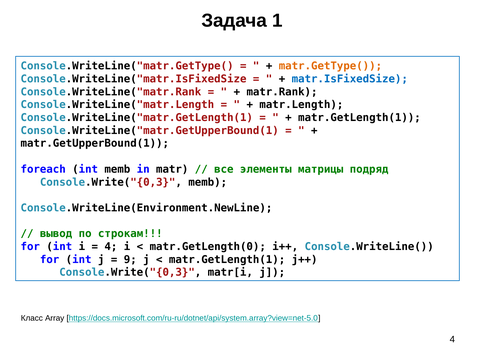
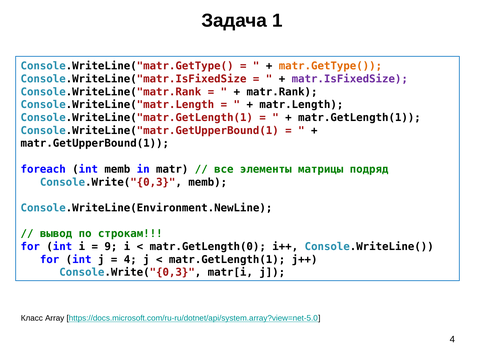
matr.IsFixedSize colour: blue -> purple
4 at (111, 247): 4 -> 9
9 at (130, 260): 9 -> 4
